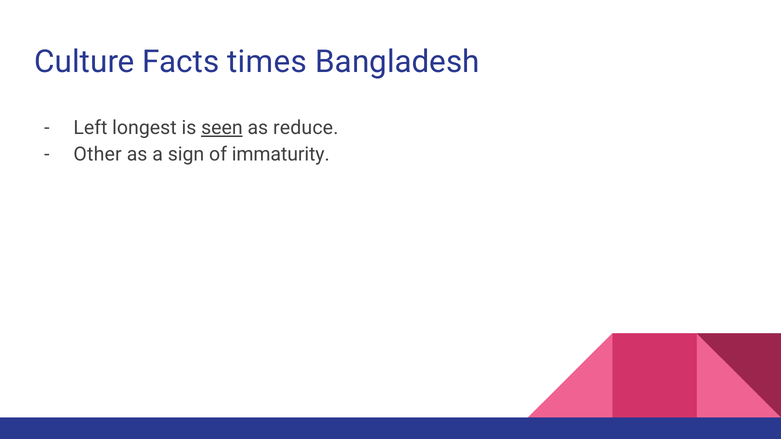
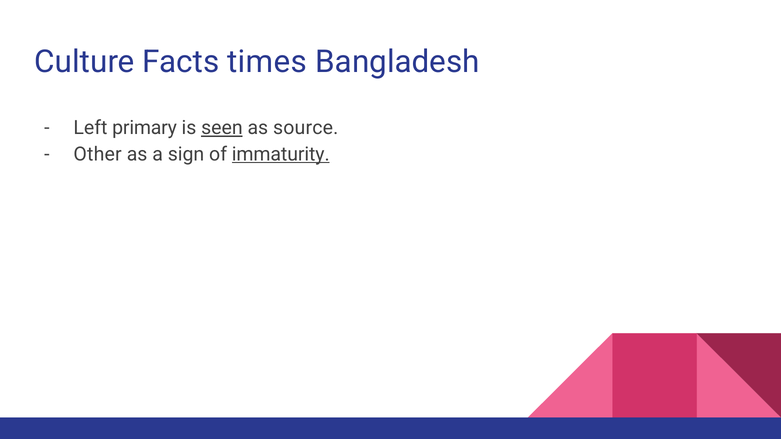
longest: longest -> primary
reduce: reduce -> source
immaturity underline: none -> present
